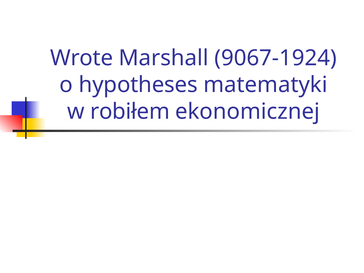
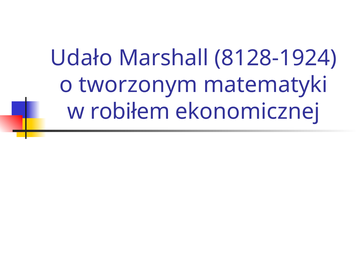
Wrote: Wrote -> Udało
9067-1924: 9067-1924 -> 8128-1924
hypotheses: hypotheses -> tworzonym
